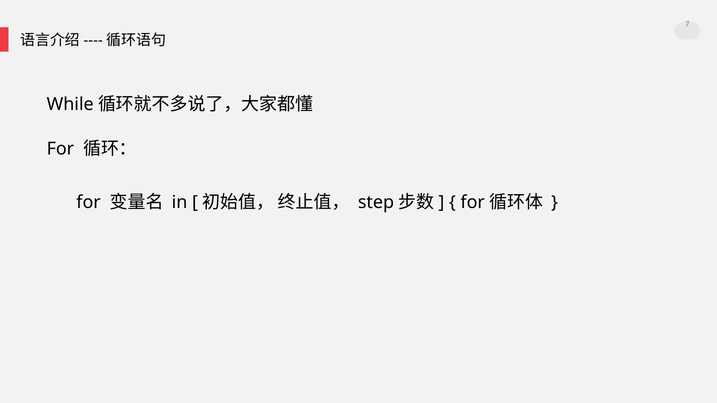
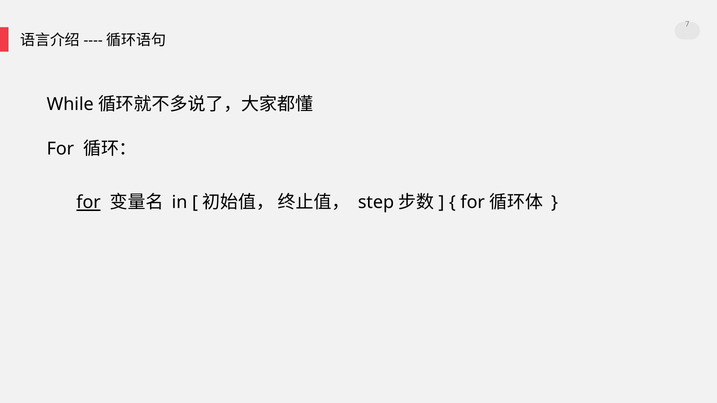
for at (89, 203) underline: none -> present
